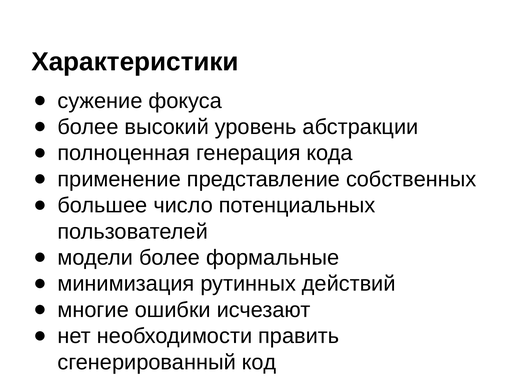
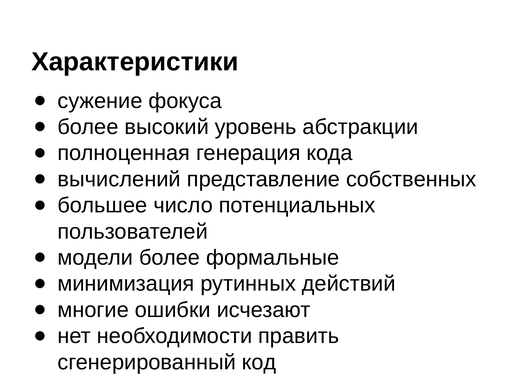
применение: применение -> вычислений
